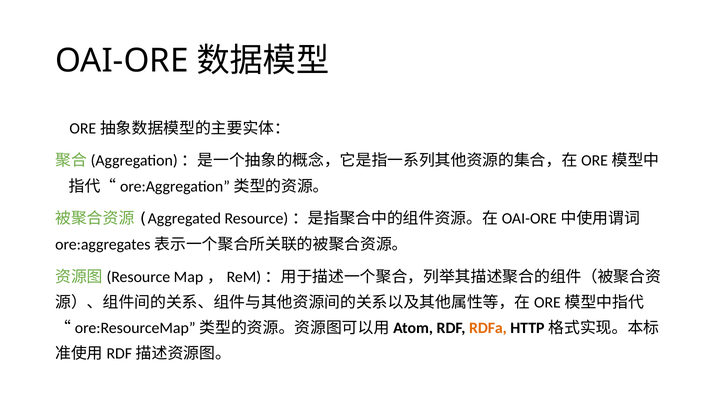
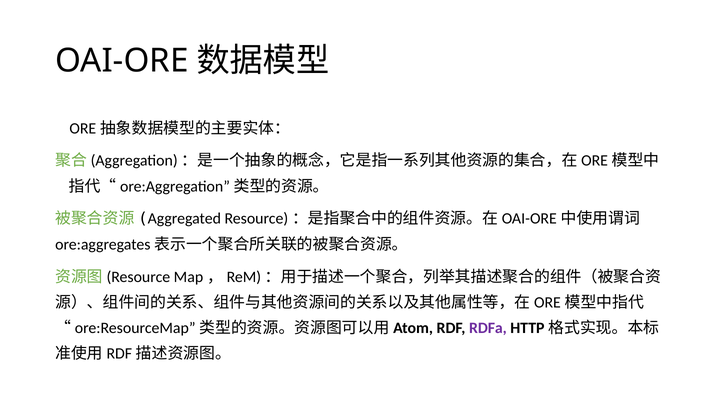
RDFa colour: orange -> purple
